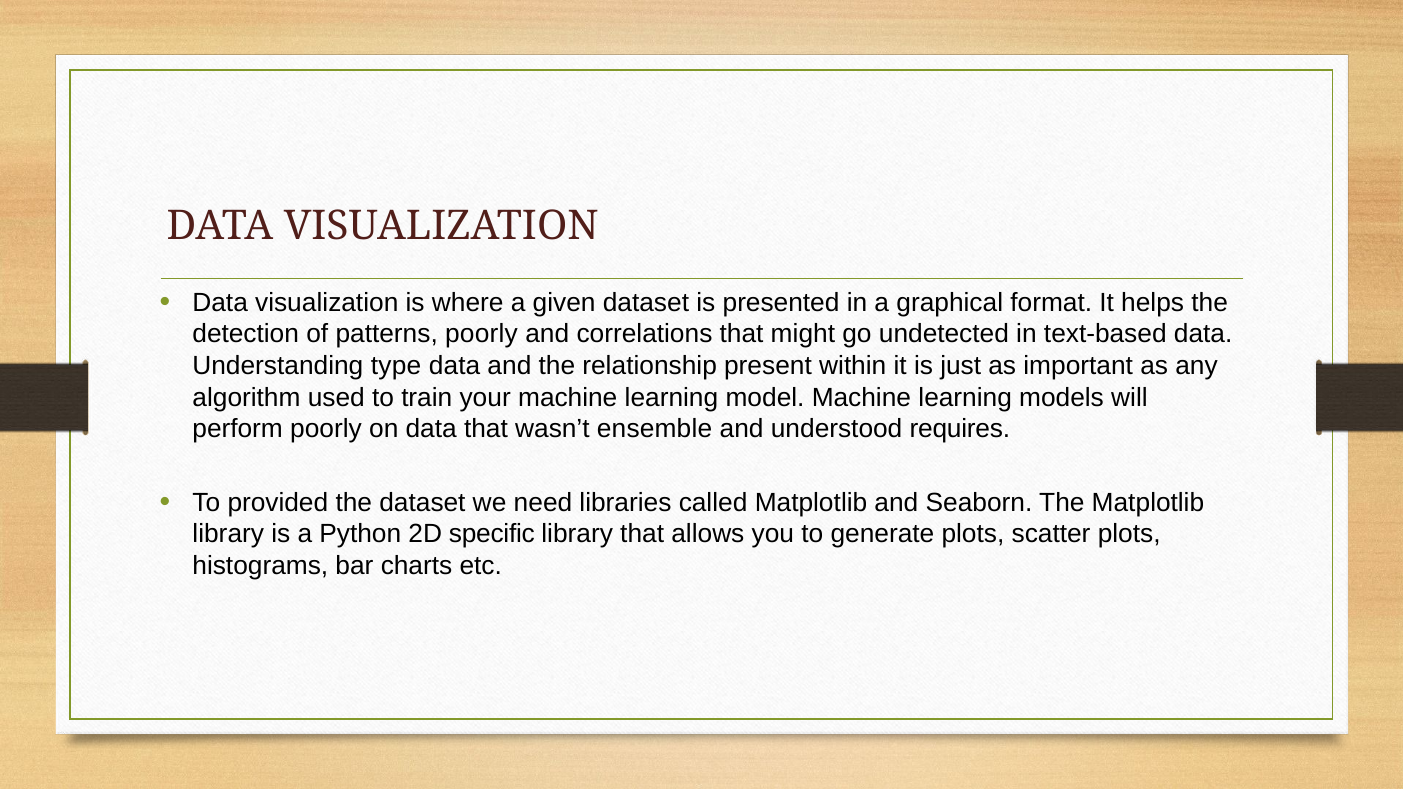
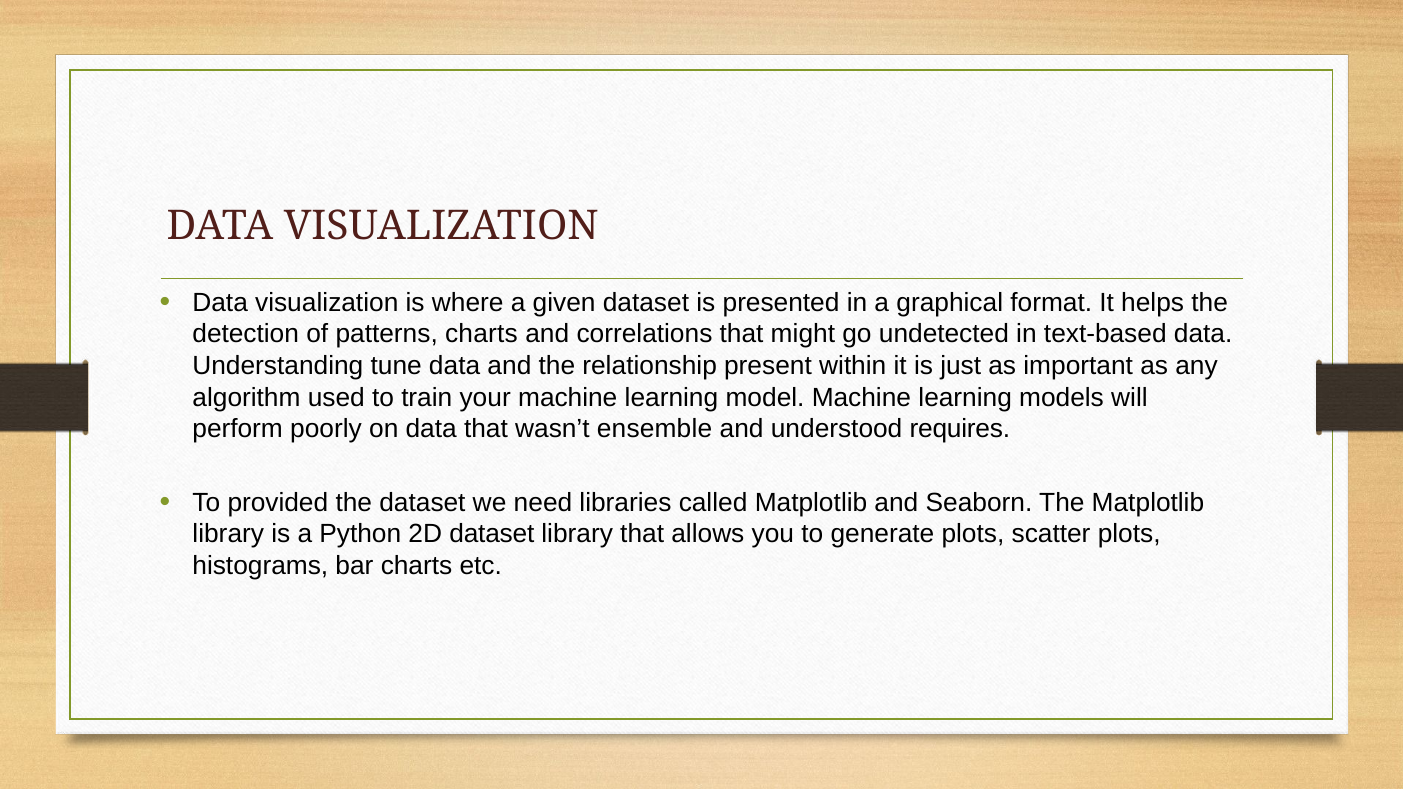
patterns poorly: poorly -> charts
type: type -> tune
2D specific: specific -> dataset
